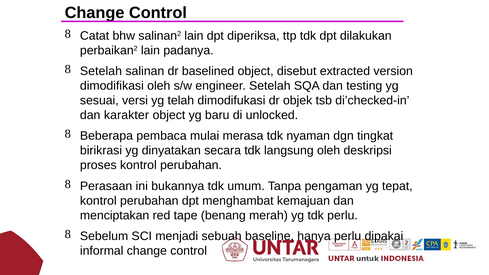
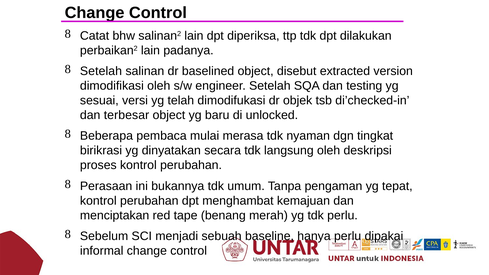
karakter: karakter -> terbesar
